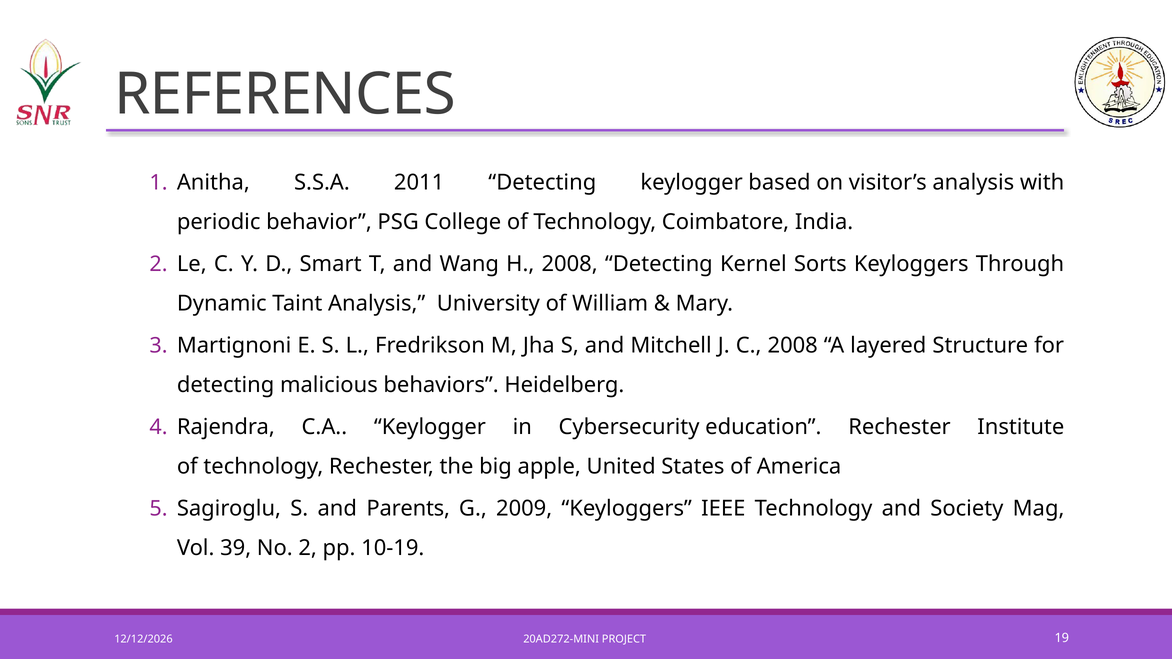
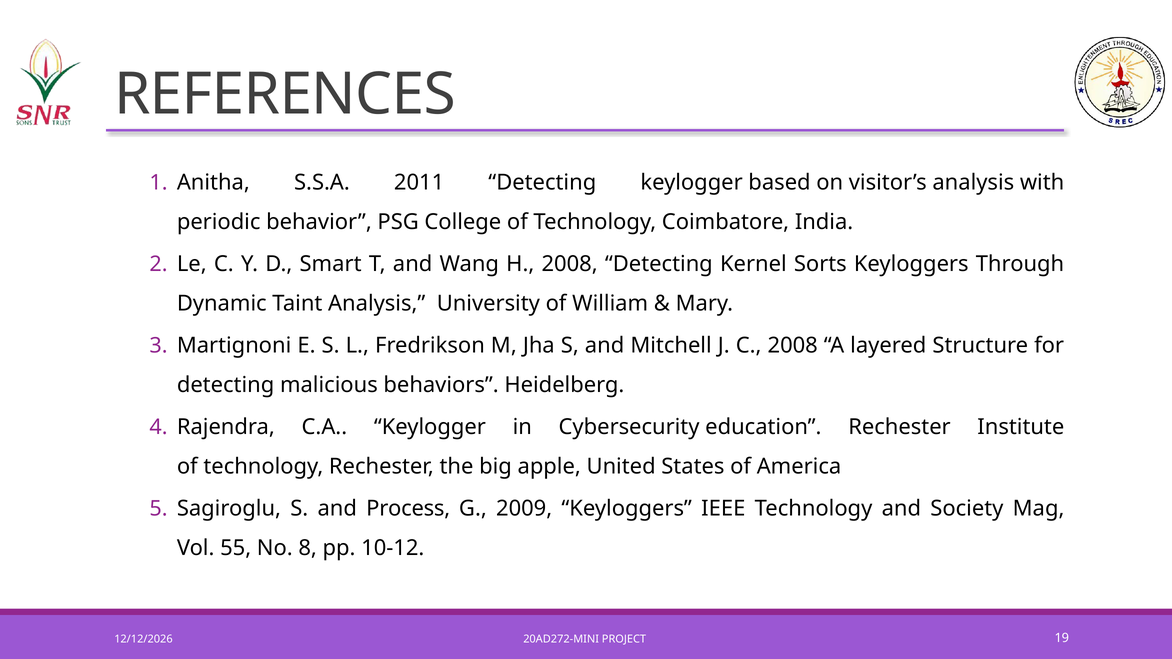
Parents: Parents -> Process
39: 39 -> 55
No 2: 2 -> 8
10-19: 10-19 -> 10-12
